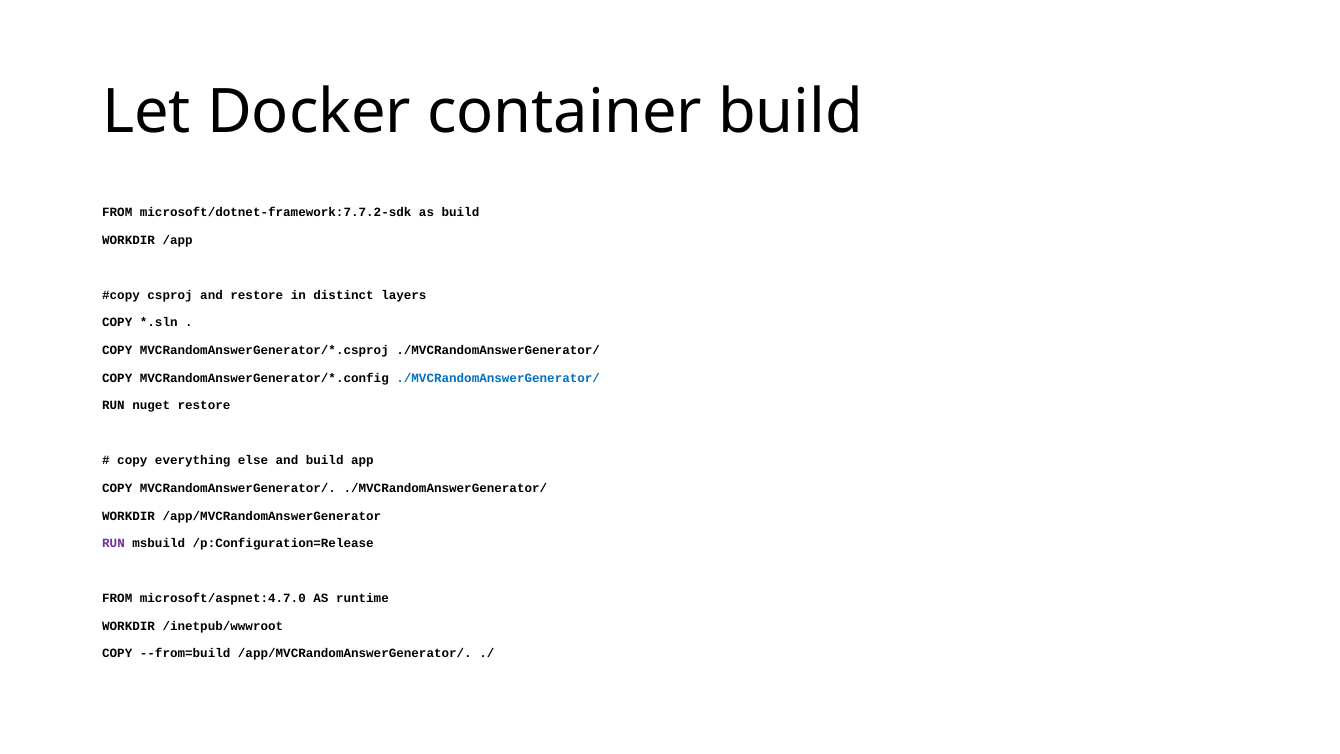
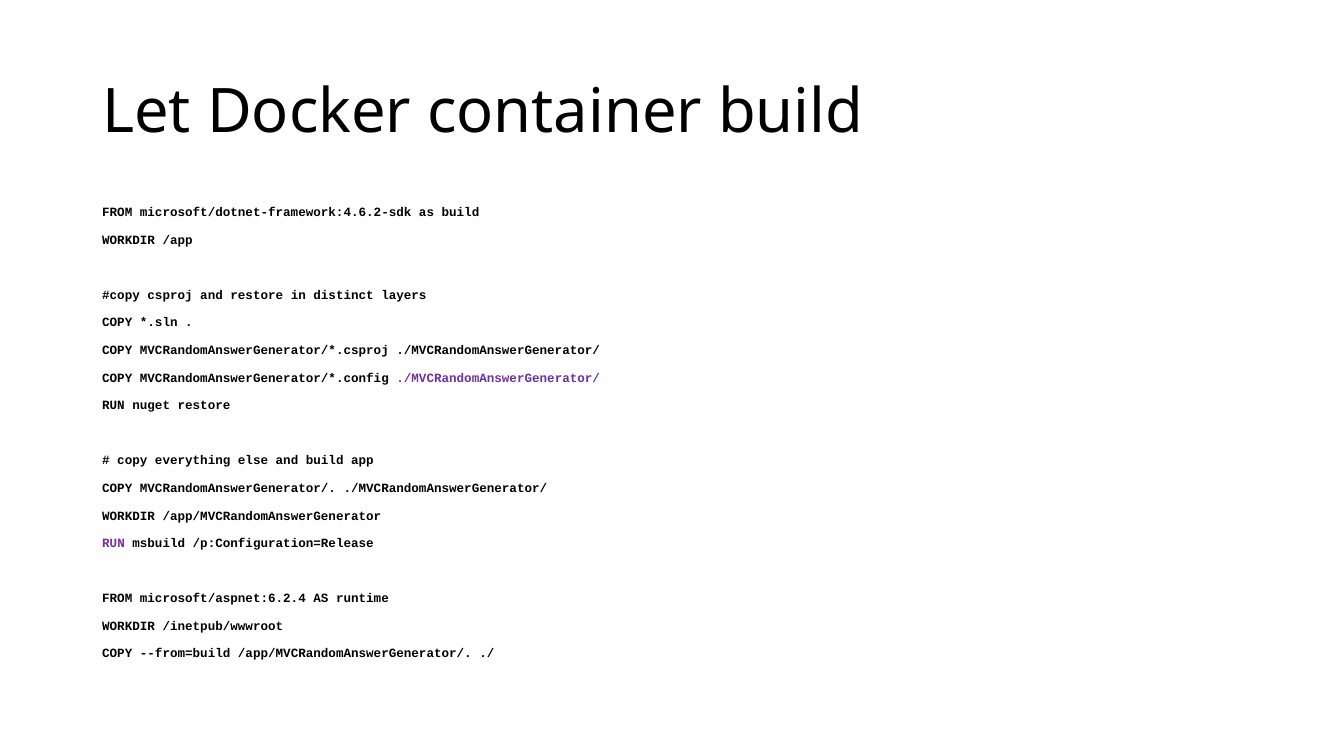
microsoft/dotnet-framework:7.7.2-sdk: microsoft/dotnet-framework:7.7.2-sdk -> microsoft/dotnet-framework:4.6.2-sdk
./MVCRandomAnswerGenerator/ at (498, 378) colour: blue -> purple
microsoft/aspnet:4.7.0: microsoft/aspnet:4.7.0 -> microsoft/aspnet:6.2.4
